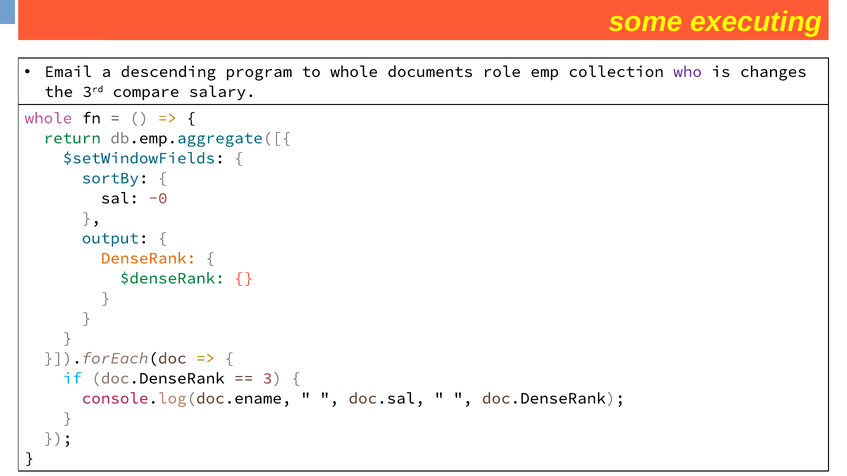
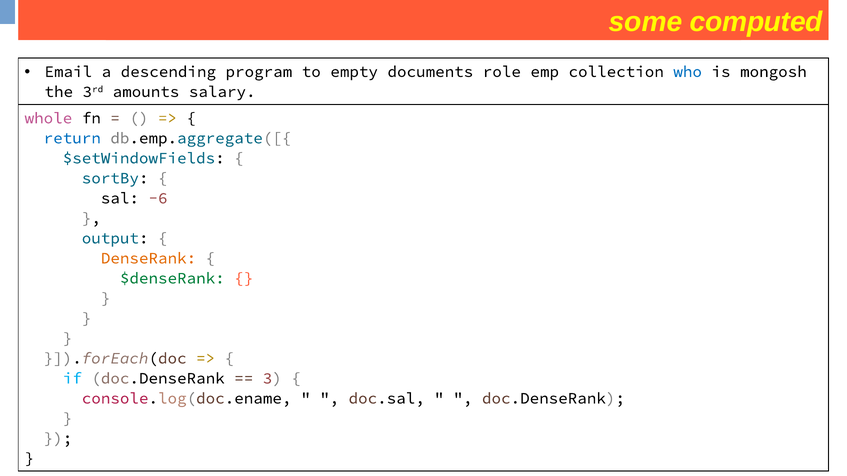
executing: executing -> computed
to whole: whole -> empty
who colour: purple -> blue
changes: changes -> mongosh
compare: compare -> amounts
return colour: green -> blue
-0: -0 -> -6
